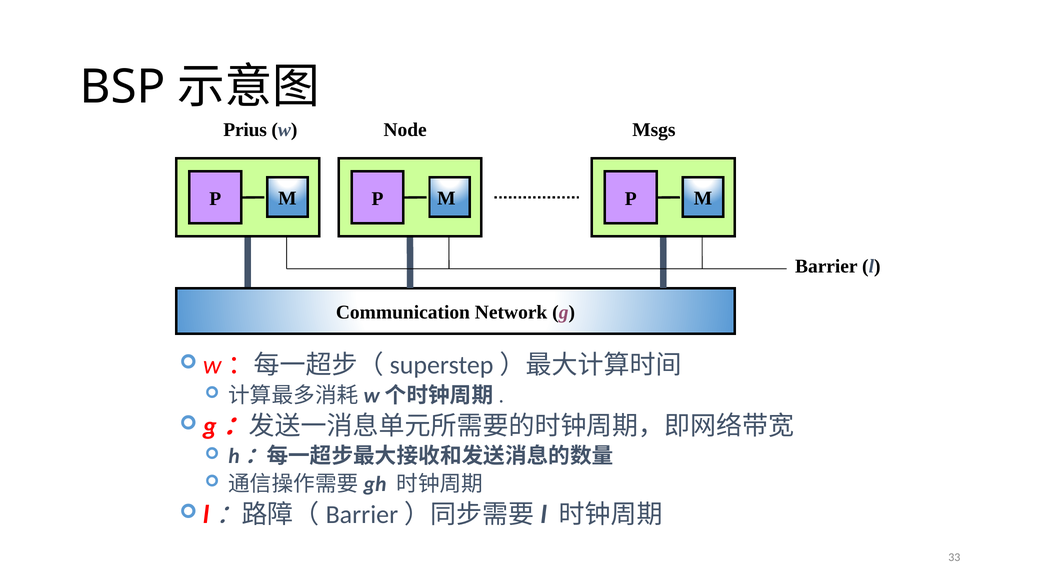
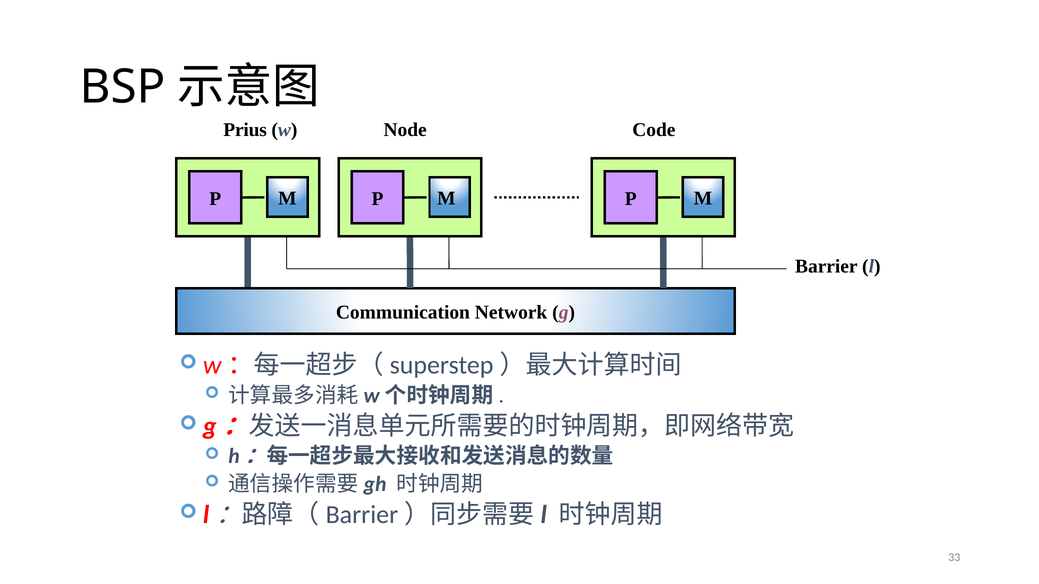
Msgs: Msgs -> Code
